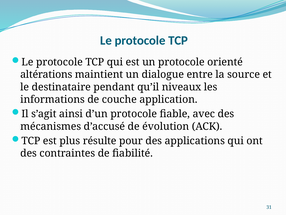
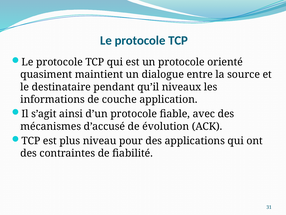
altérations: altérations -> quasiment
résulte: résulte -> niveau
